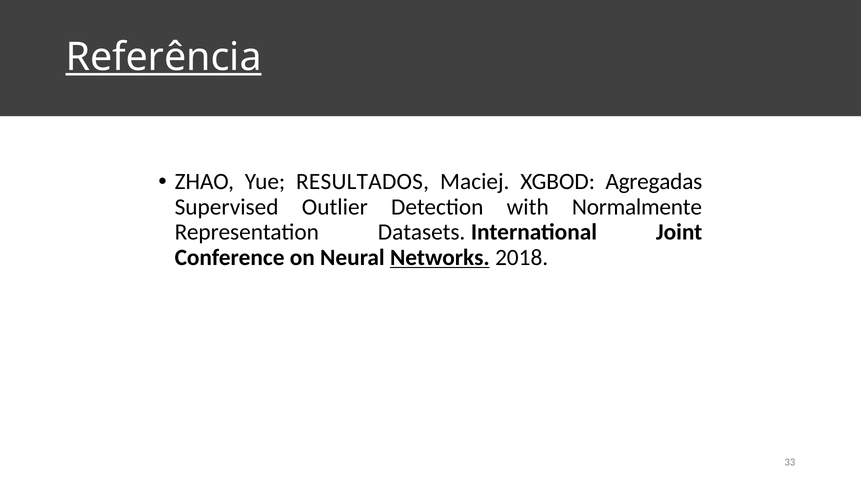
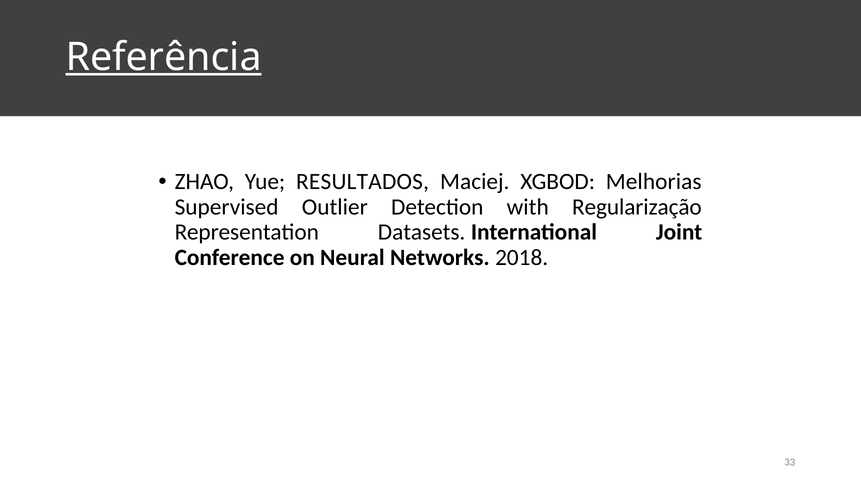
Agregadas: Agregadas -> Melhorias
Normalmente: Normalmente -> Regularização
Networks underline: present -> none
